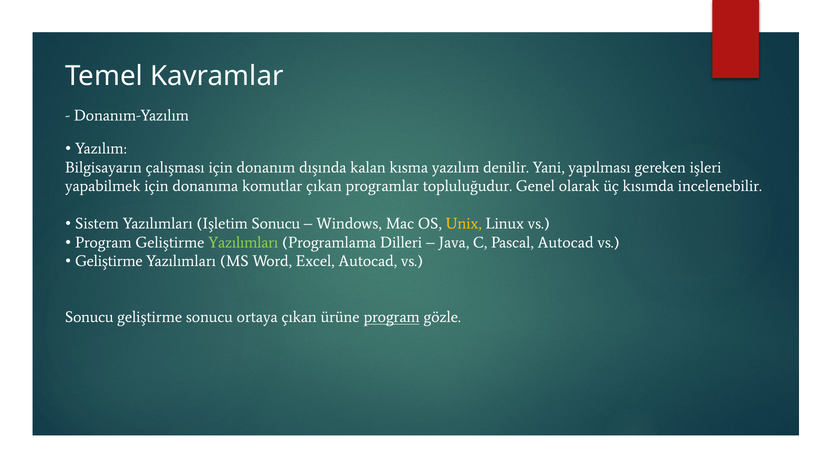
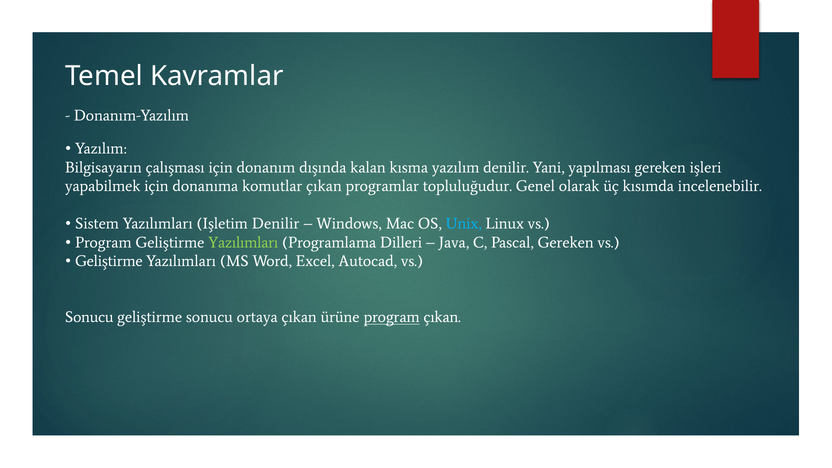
Işletim Sonucu: Sonucu -> Denilir
Unix colour: yellow -> light blue
Pascal Autocad: Autocad -> Gereken
program gözle: gözle -> çıkan
